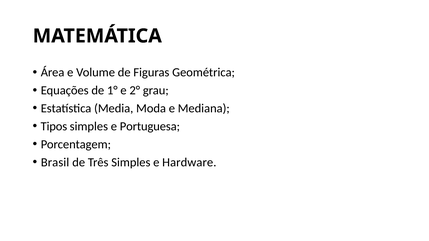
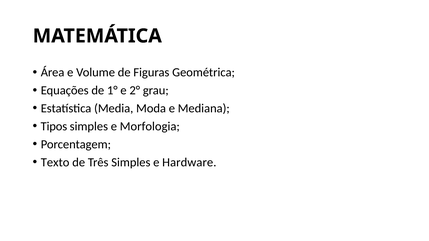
Portuguesa: Portuguesa -> Morfologia
Brasil: Brasil -> Texto
